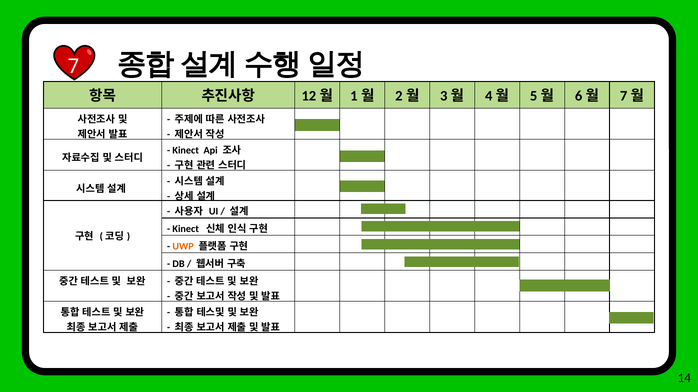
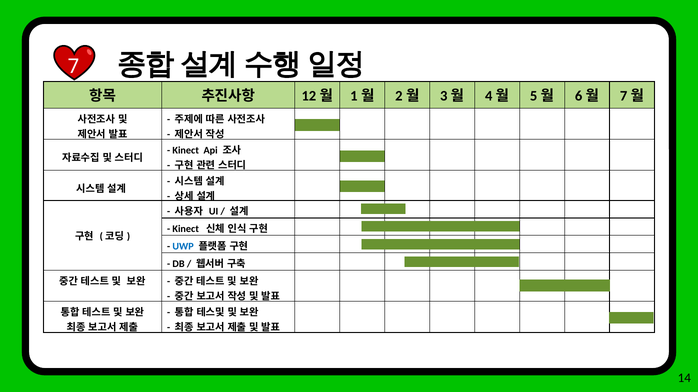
UWP colour: orange -> blue
